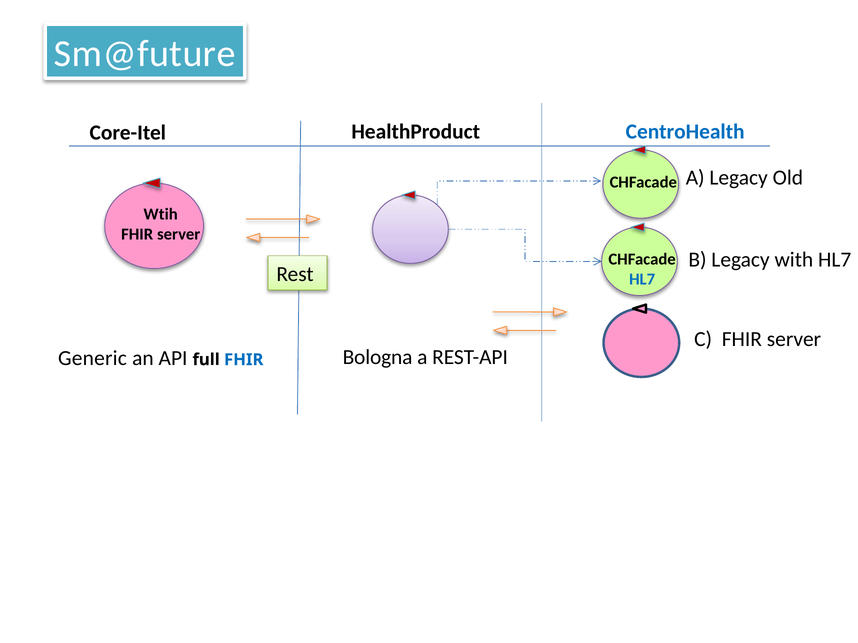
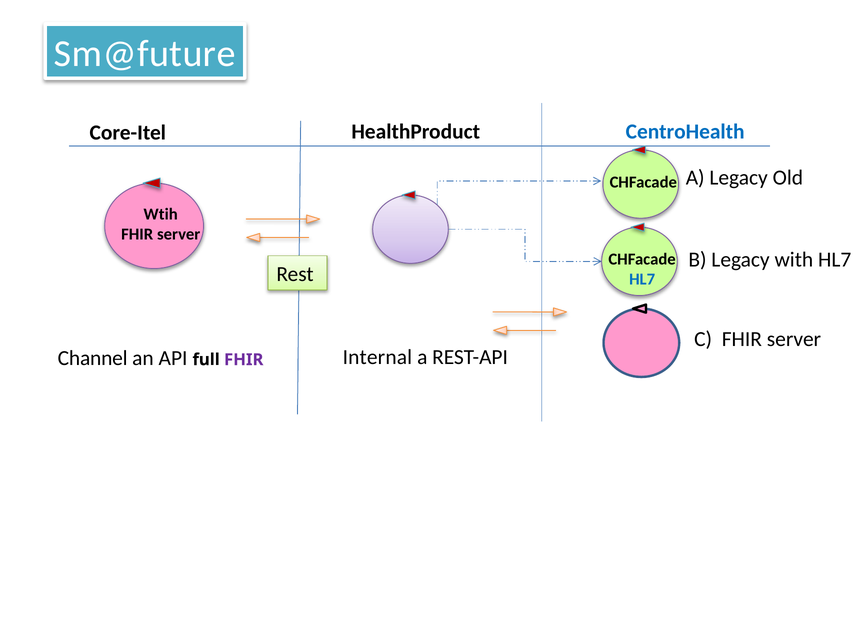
Bologna: Bologna -> Internal
Generic: Generic -> Channel
FHIR at (244, 360) colour: blue -> purple
